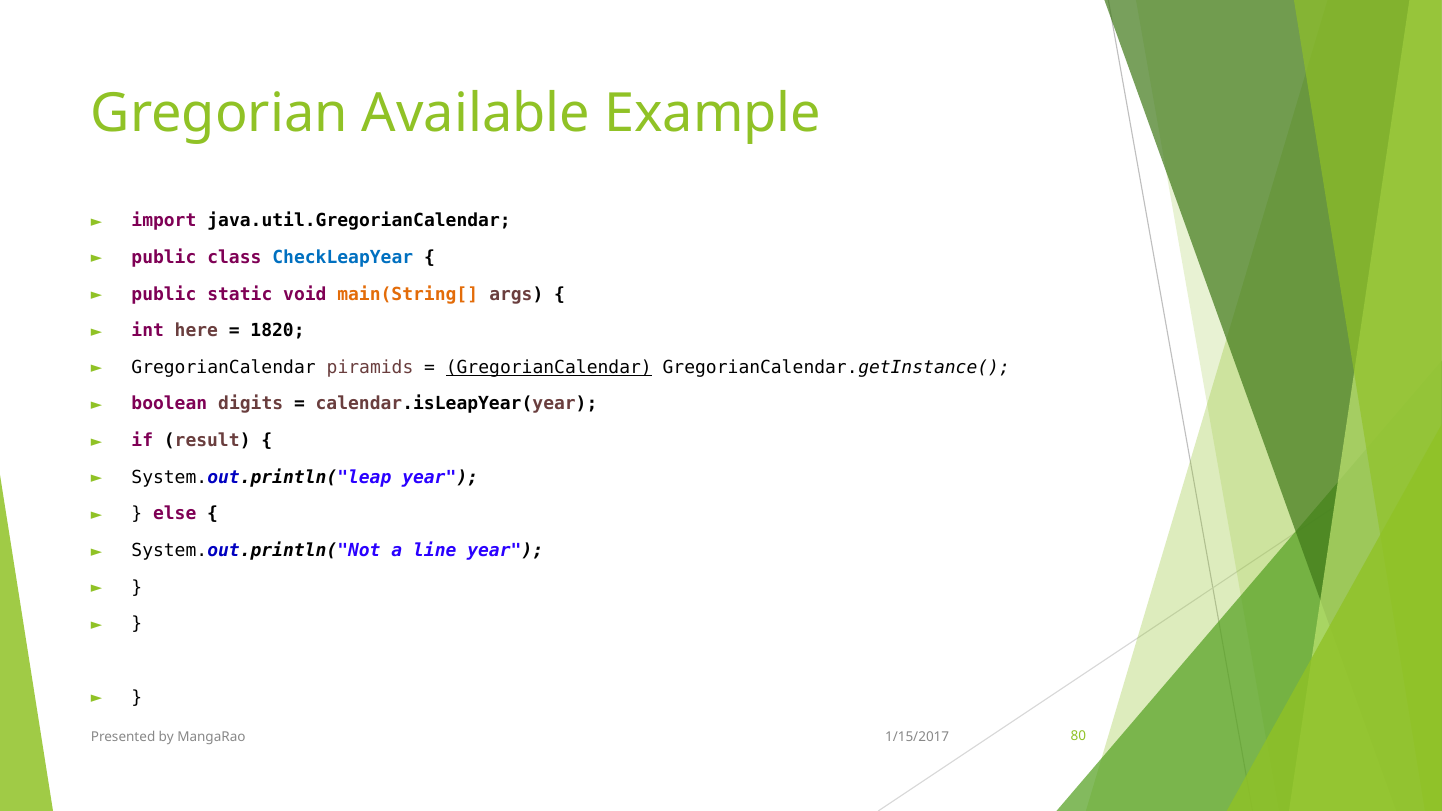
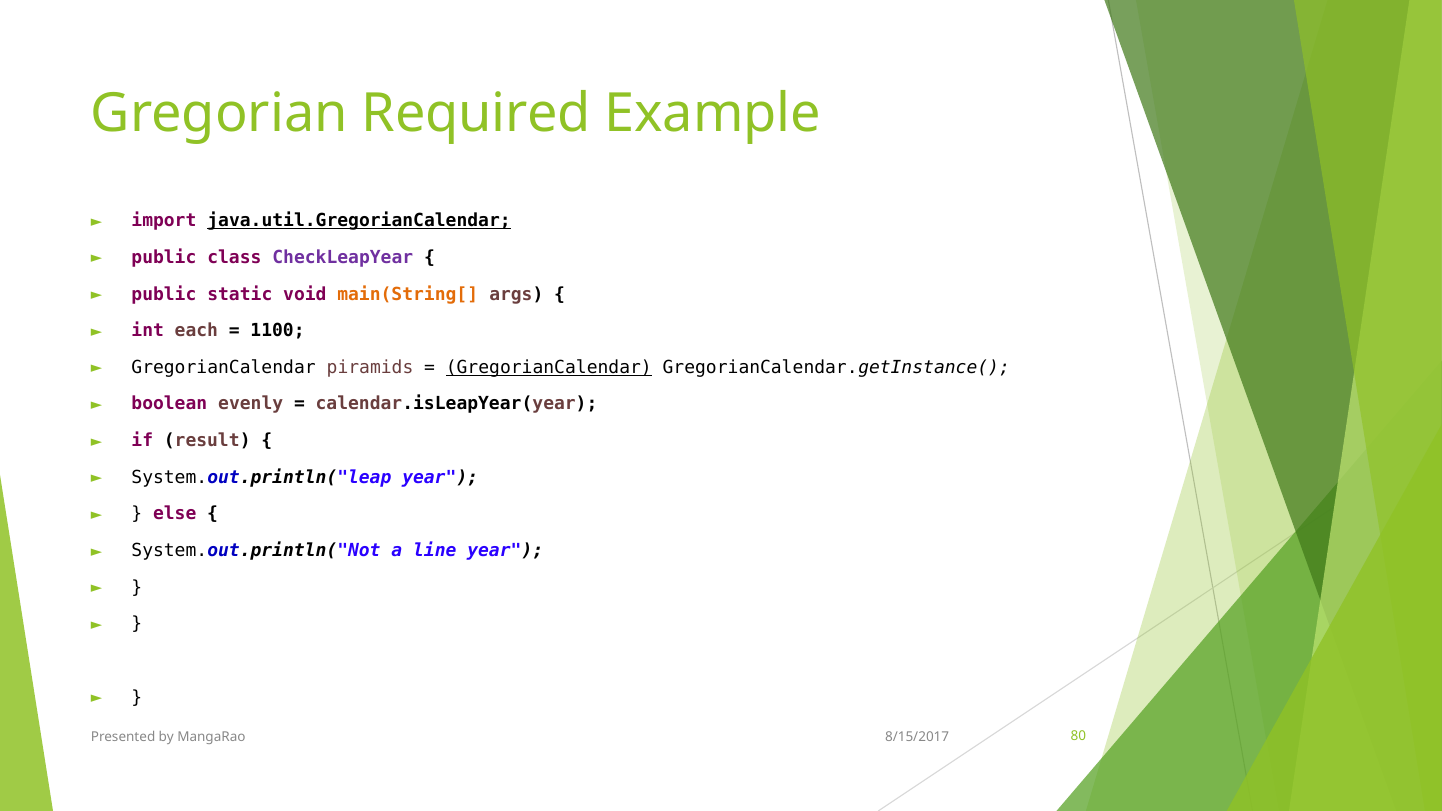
Available: Available -> Required
java.util.GregorianCalendar underline: none -> present
CheckLeapYear colour: blue -> purple
here: here -> each
1820: 1820 -> 1100
digits: digits -> evenly
1/15/2017: 1/15/2017 -> 8/15/2017
